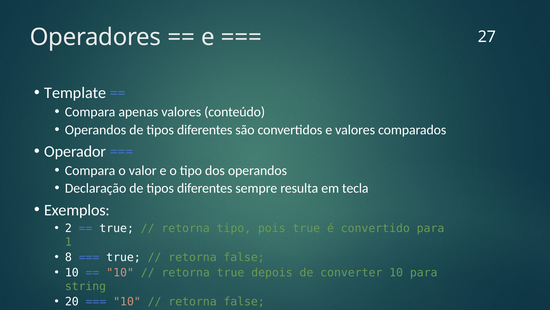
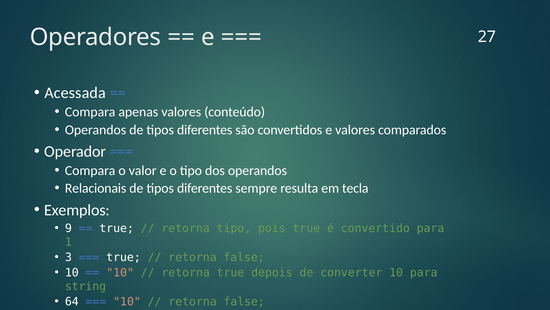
Template: Template -> Acessada
Declaração: Declaração -> Relacionais
2: 2 -> 9
8: 8 -> 3
20: 20 -> 64
